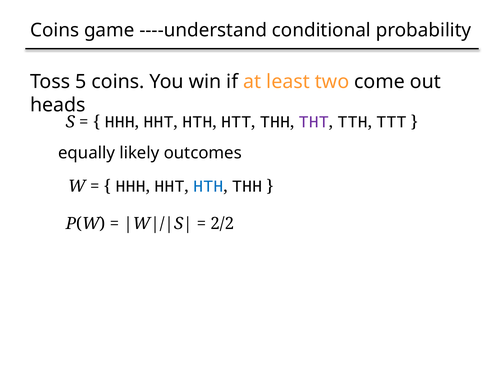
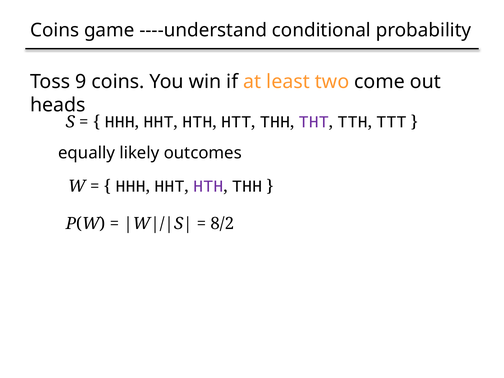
5: 5 -> 9
HTH at (208, 186) colour: blue -> purple
2/2: 2/2 -> 8/2
